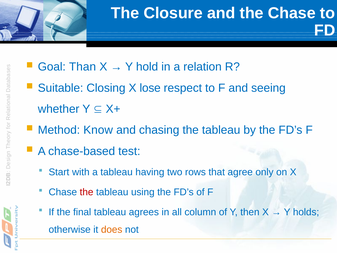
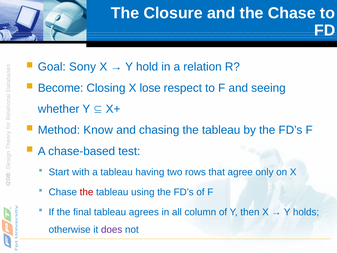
Than: Than -> Sony
Suitable: Suitable -> Become
does colour: orange -> purple
